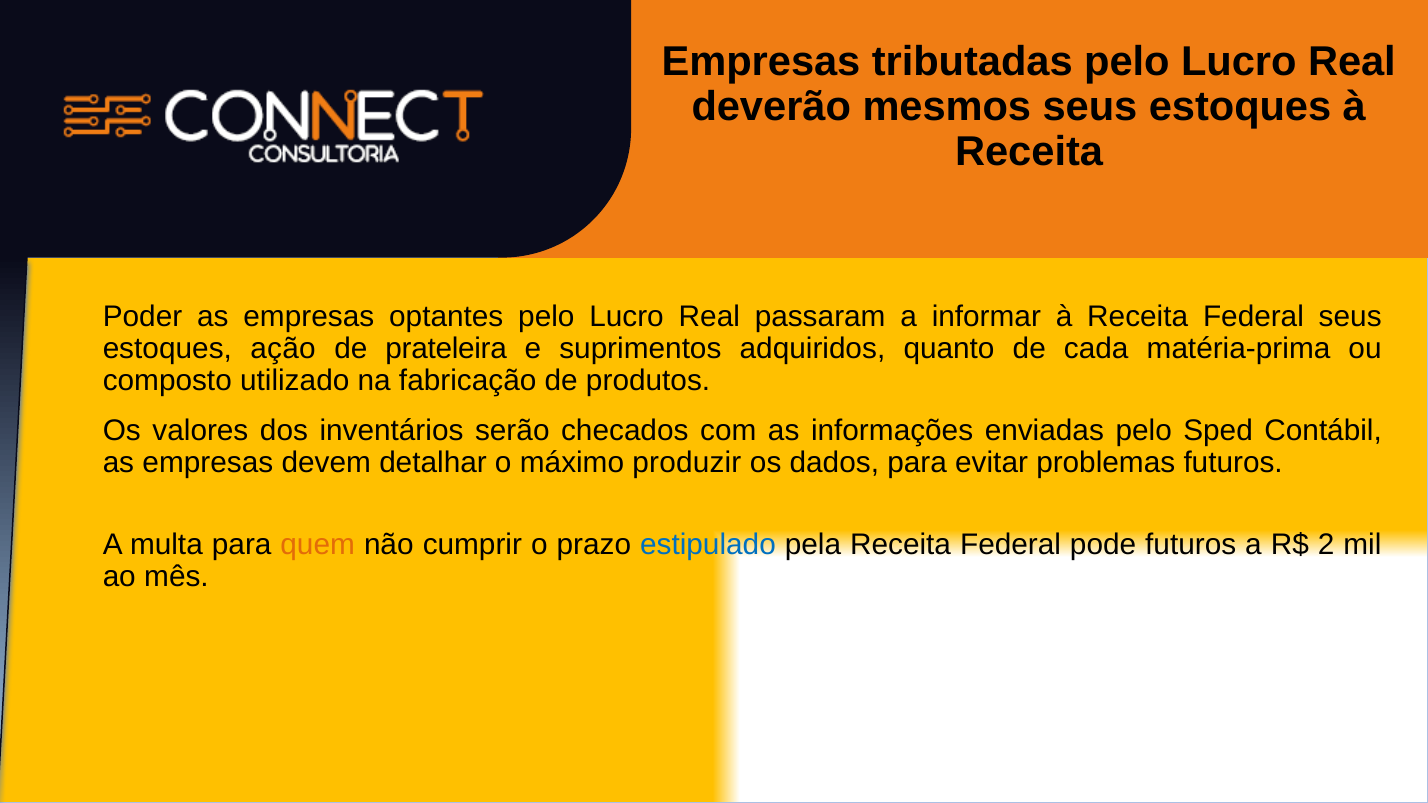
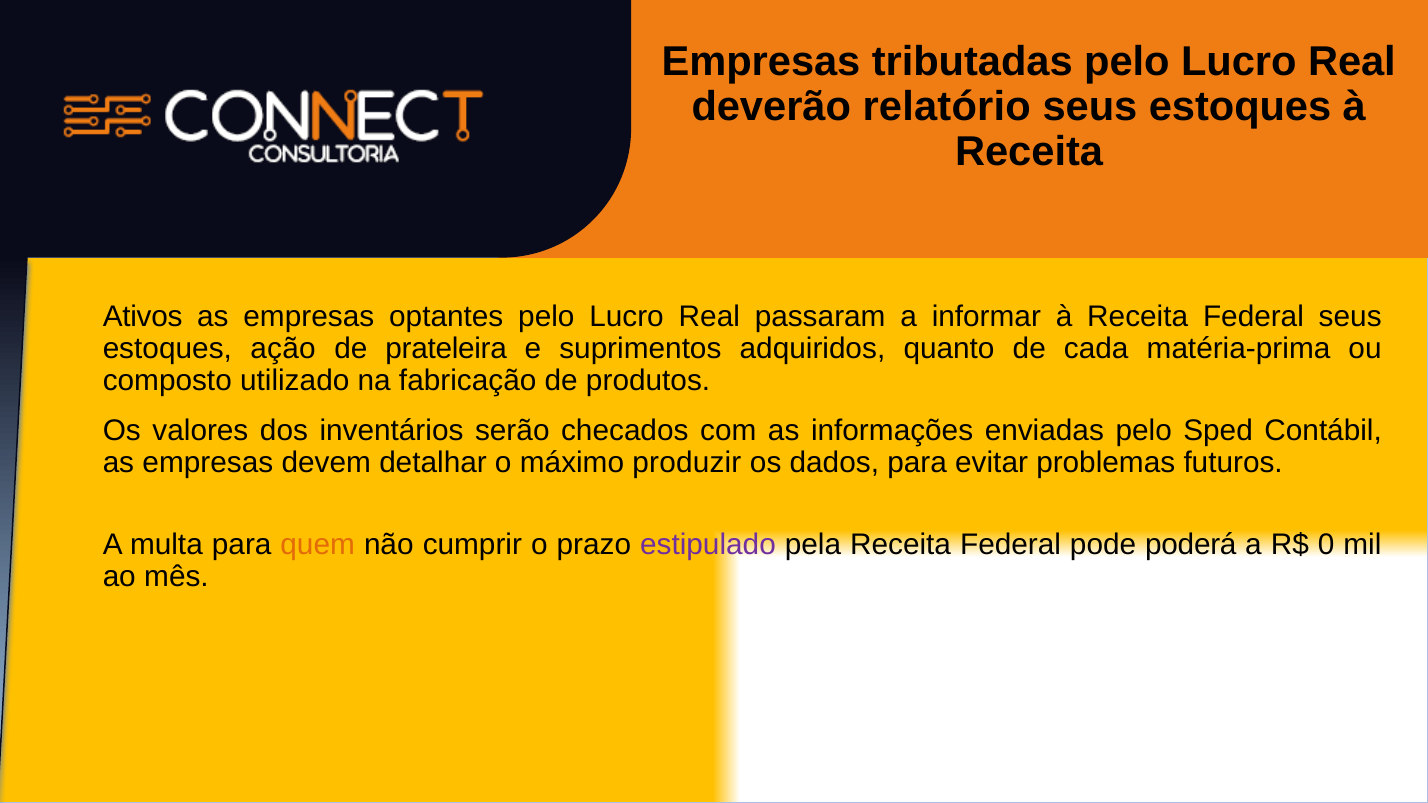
mesmos: mesmos -> relatório
Poder: Poder -> Ativos
estipulado colour: blue -> purple
pode futuros: futuros -> poderá
2: 2 -> 0
